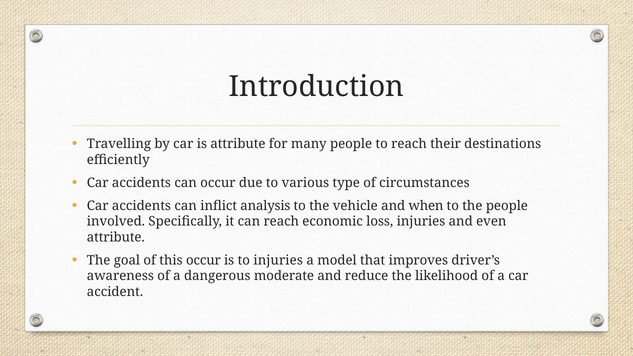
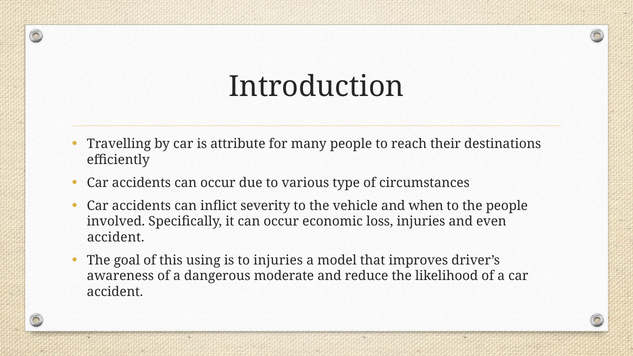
analysis: analysis -> severity
it can reach: reach -> occur
attribute at (116, 237): attribute -> accident
this occur: occur -> using
